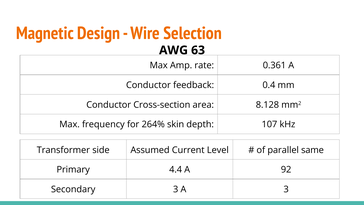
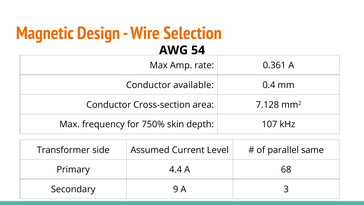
63: 63 -> 54
feedback: feedback -> available
8.128: 8.128 -> 7.128
264%: 264% -> 750%
92: 92 -> 68
Secondary 3: 3 -> 9
